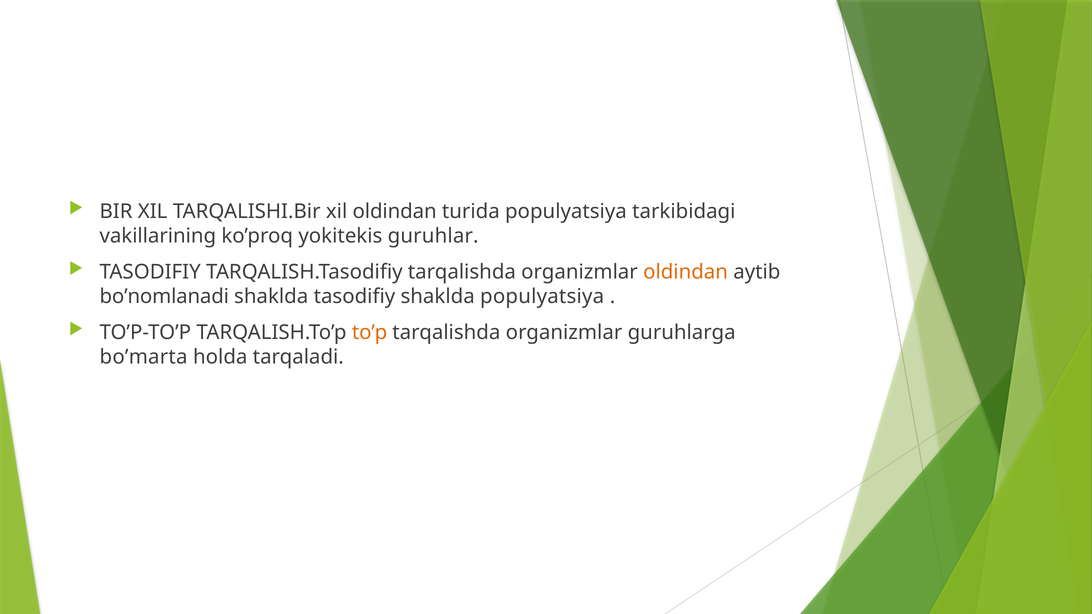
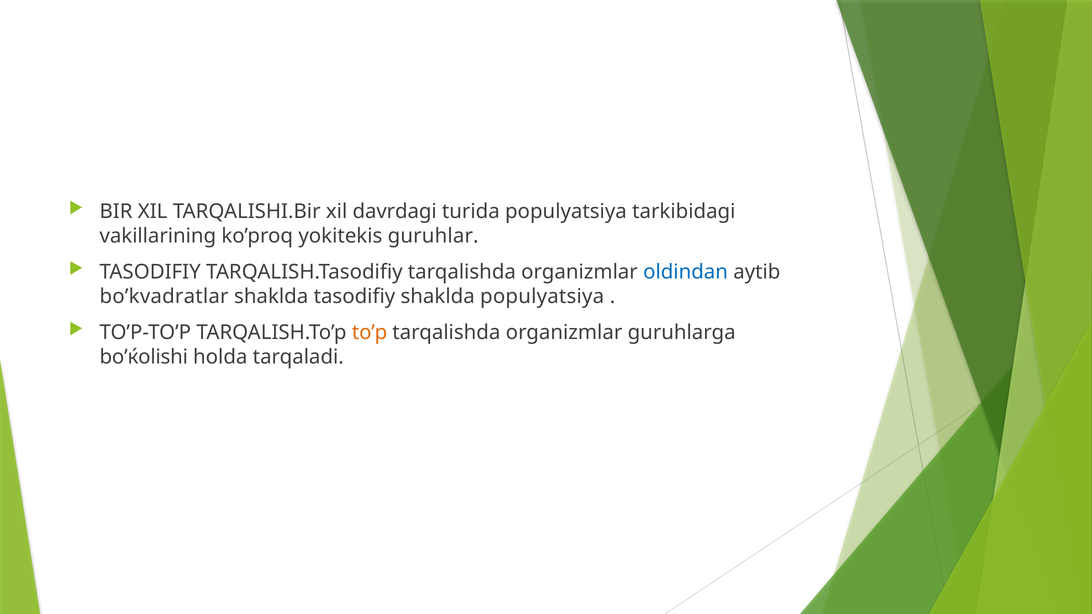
xil oldindan: oldindan -> davrdagi
oldindan at (686, 272) colour: orange -> blue
bo’nomlanadi: bo’nomlanadi -> bo’kvadratlar
bo’marta: bo’marta -> bo’ќolishi
